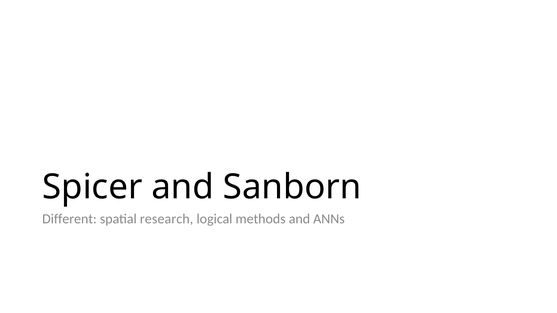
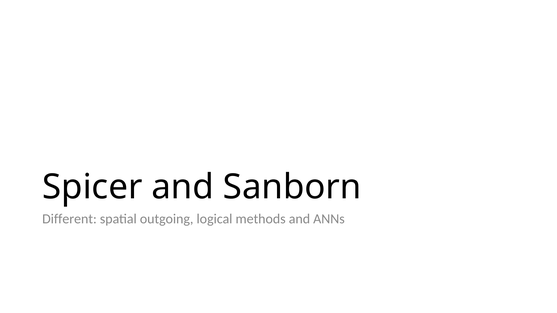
research: research -> outgoing
